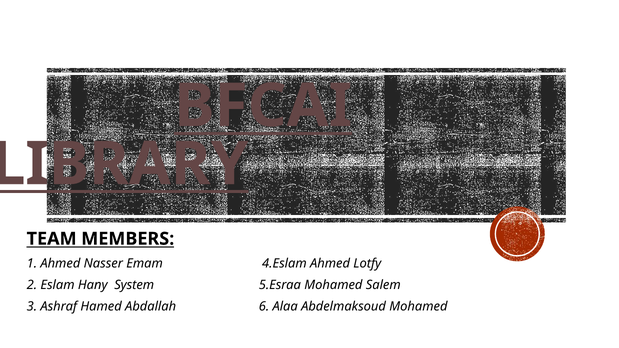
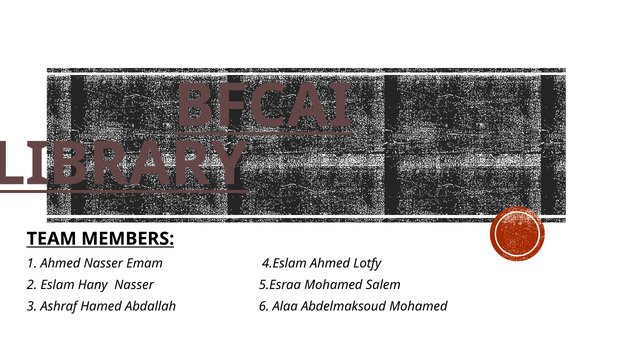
Hany System: System -> Nasser
